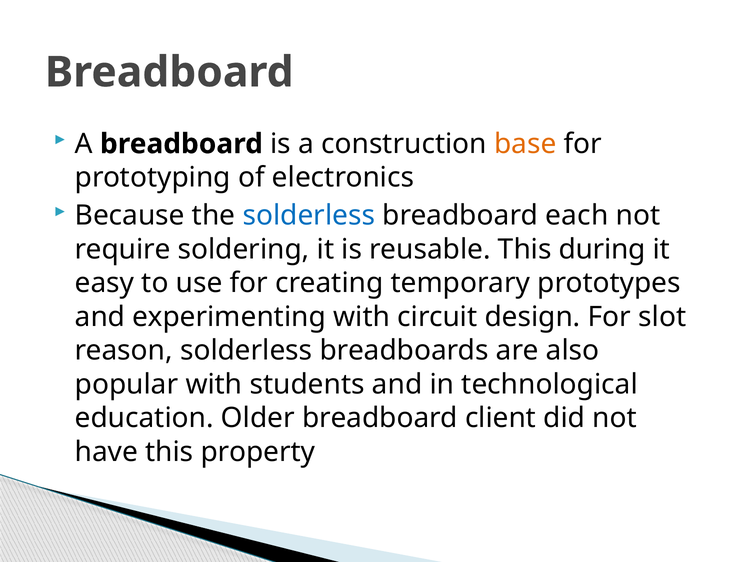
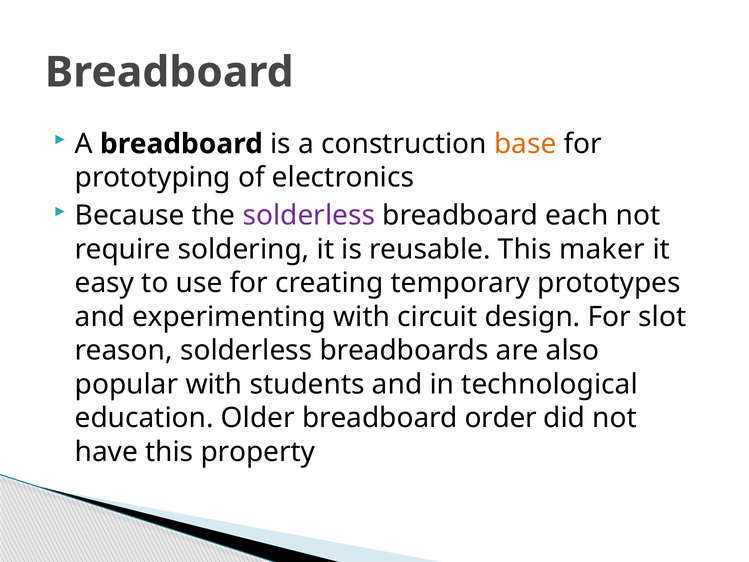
solderless at (309, 215) colour: blue -> purple
during: during -> maker
client: client -> order
